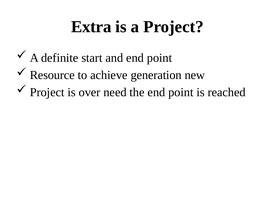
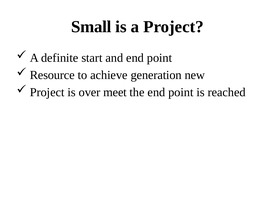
Extra: Extra -> Small
need: need -> meet
